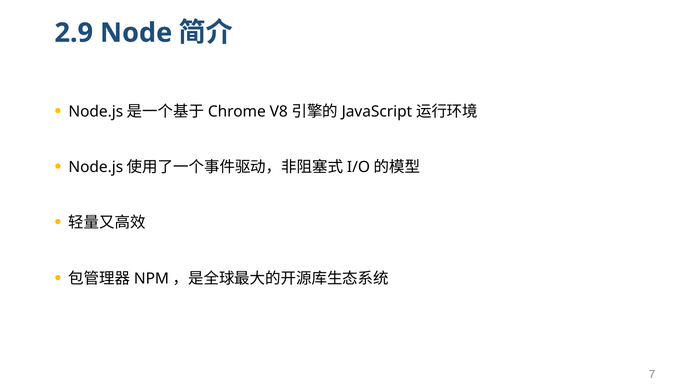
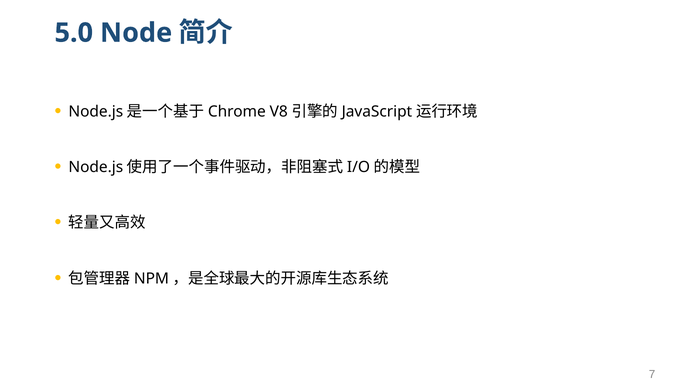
2.9: 2.9 -> 5.0
